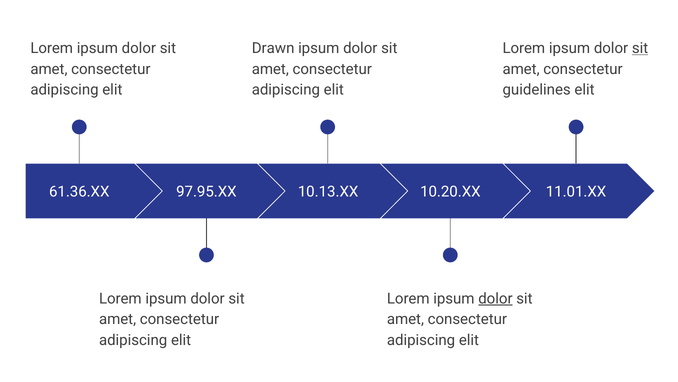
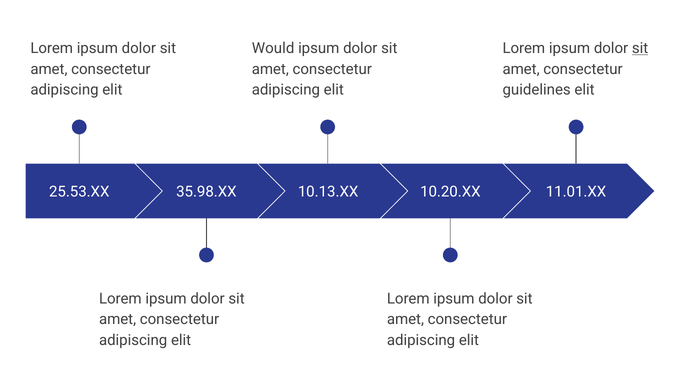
Drawn: Drawn -> Would
61.36.XX: 61.36.XX -> 25.53.XX
97.95.XX: 97.95.XX -> 35.98.XX
dolor at (495, 298) underline: present -> none
